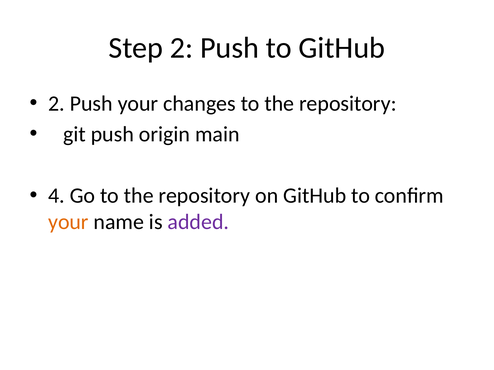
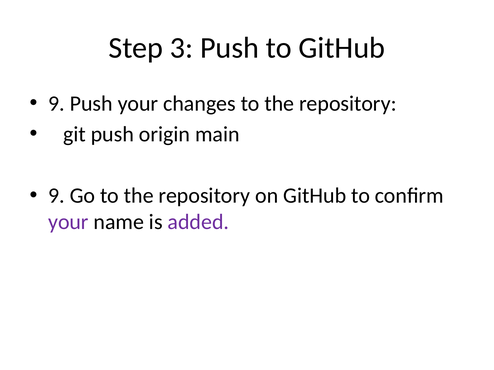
Step 2: 2 -> 3
2 at (56, 104): 2 -> 9
4 at (56, 196): 4 -> 9
your at (68, 222) colour: orange -> purple
